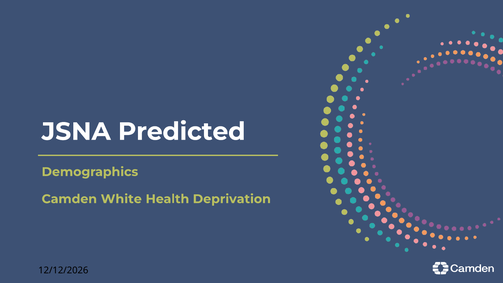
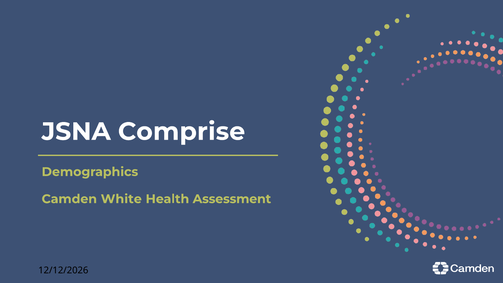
Predicted: Predicted -> Comprise
Deprivation: Deprivation -> Assessment
